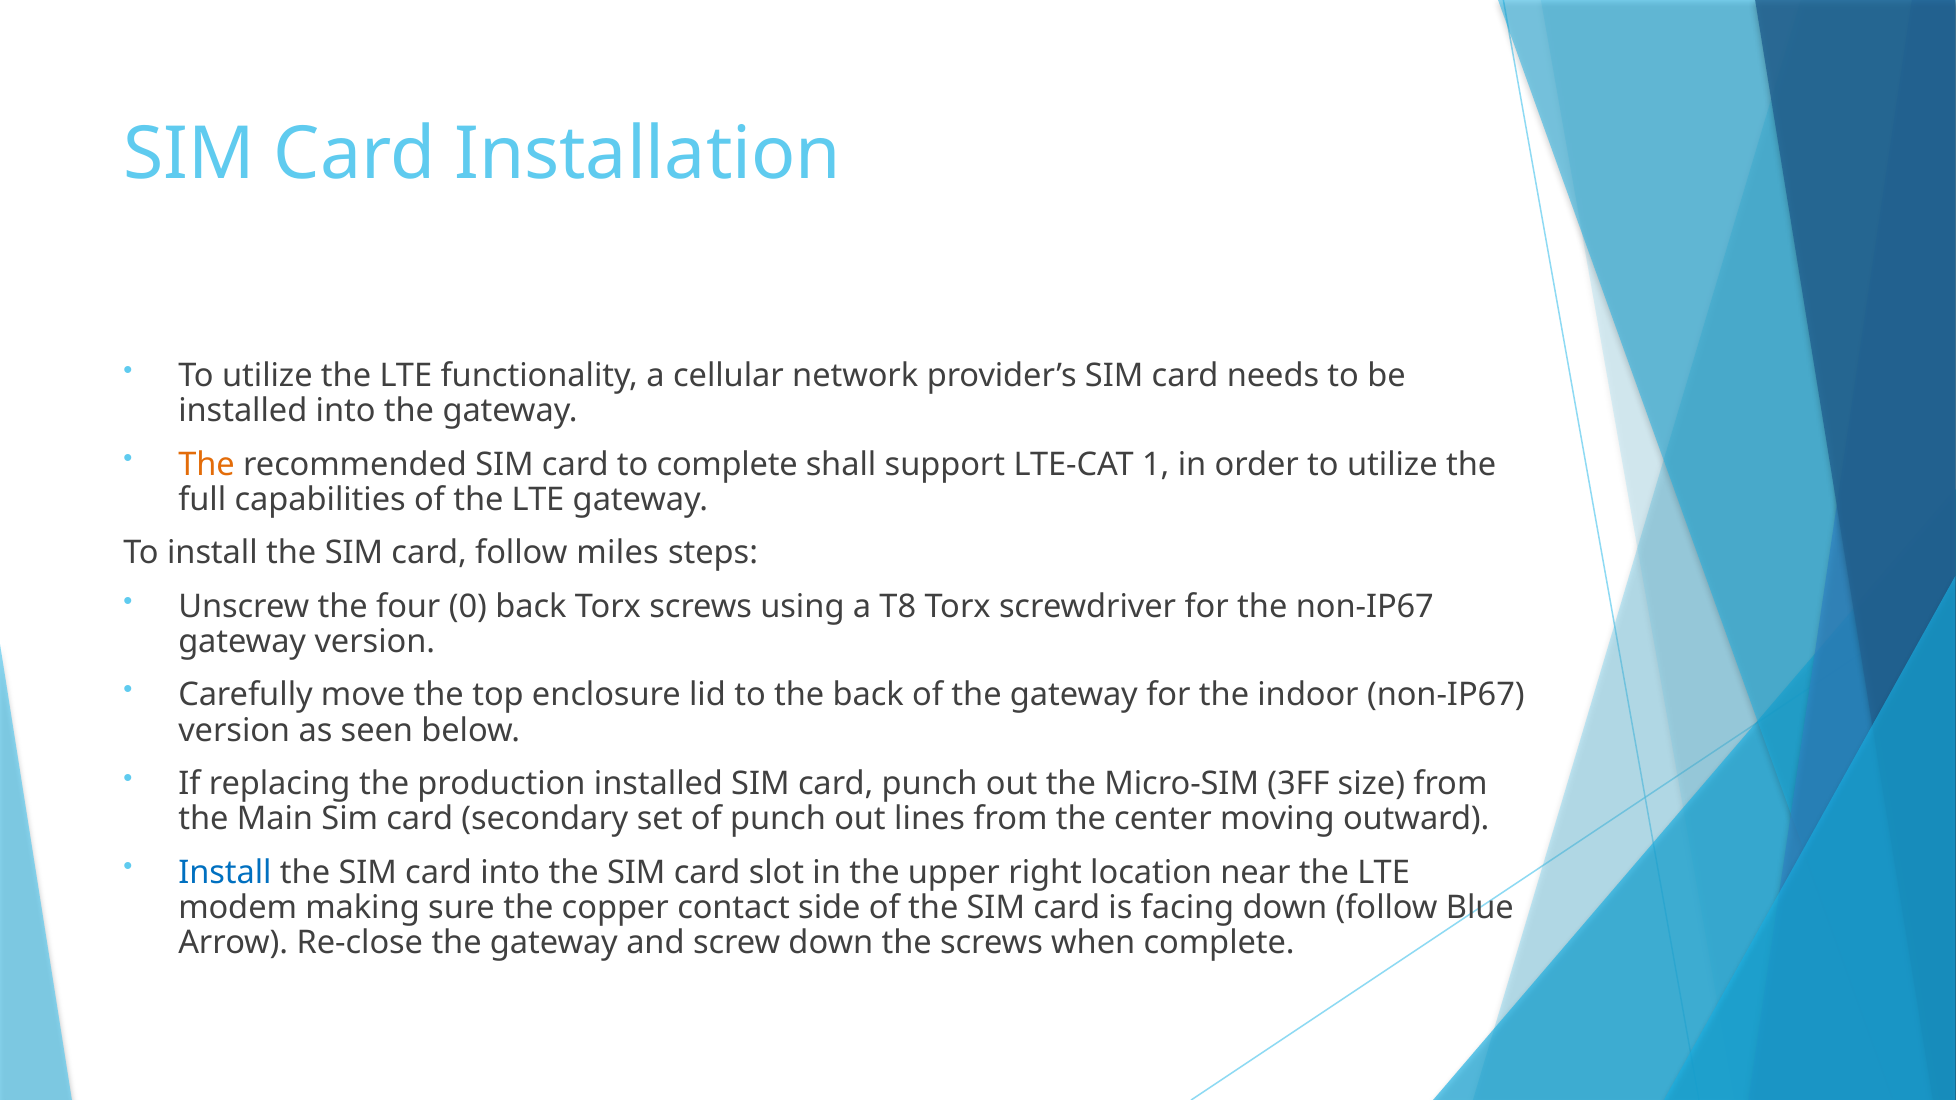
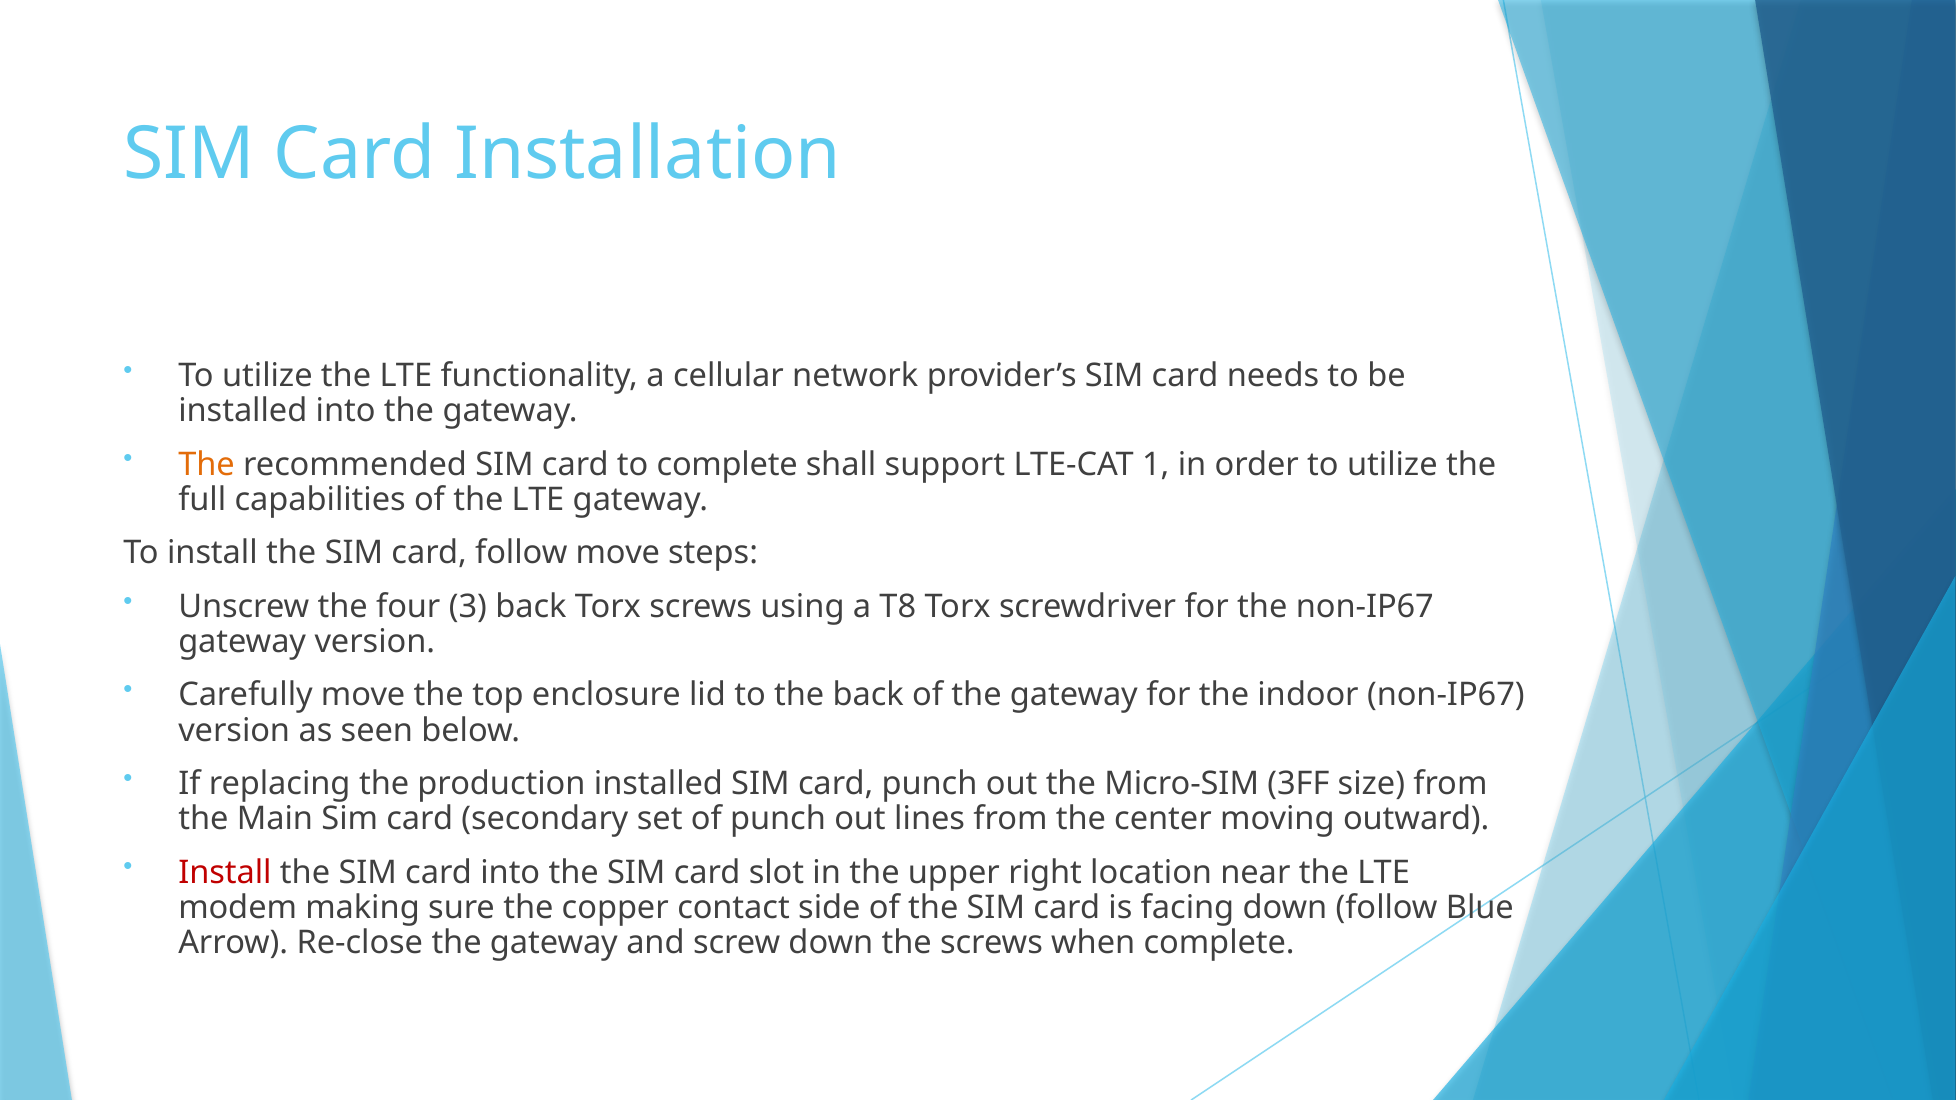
follow miles: miles -> move
0: 0 -> 3
Install at (225, 873) colour: blue -> red
